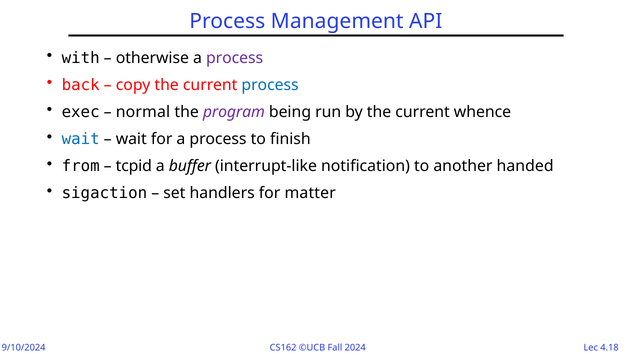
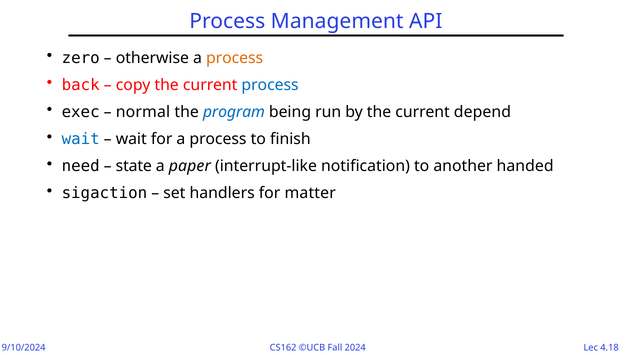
with: with -> zero
process at (235, 58) colour: purple -> orange
program colour: purple -> blue
whence: whence -> depend
from: from -> need
tcpid: tcpid -> state
buffer: buffer -> paper
